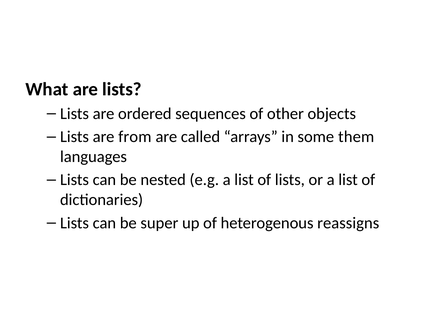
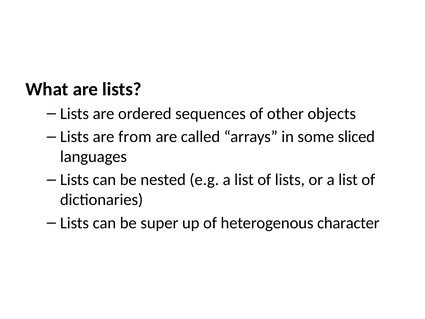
them: them -> sliced
reassigns: reassigns -> character
